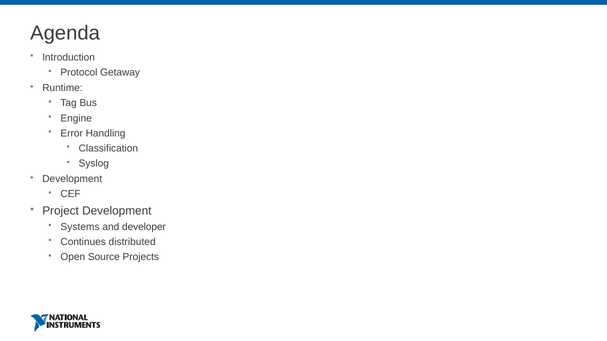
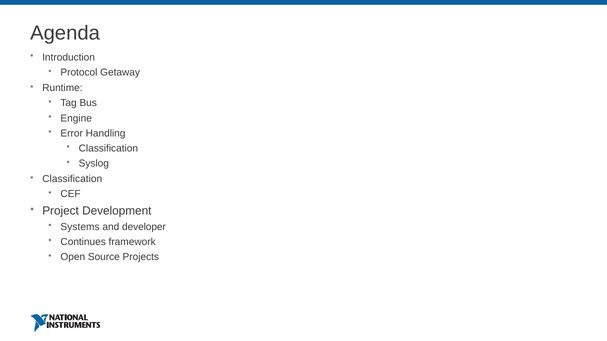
Development at (72, 179): Development -> Classification
distributed: distributed -> framework
